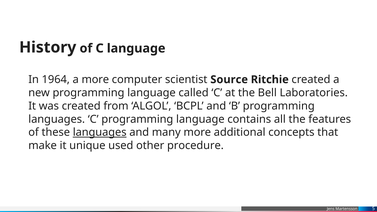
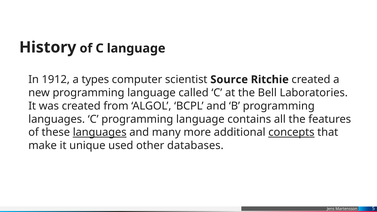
1964: 1964 -> 1912
a more: more -> types
concepts underline: none -> present
procedure: procedure -> databases
